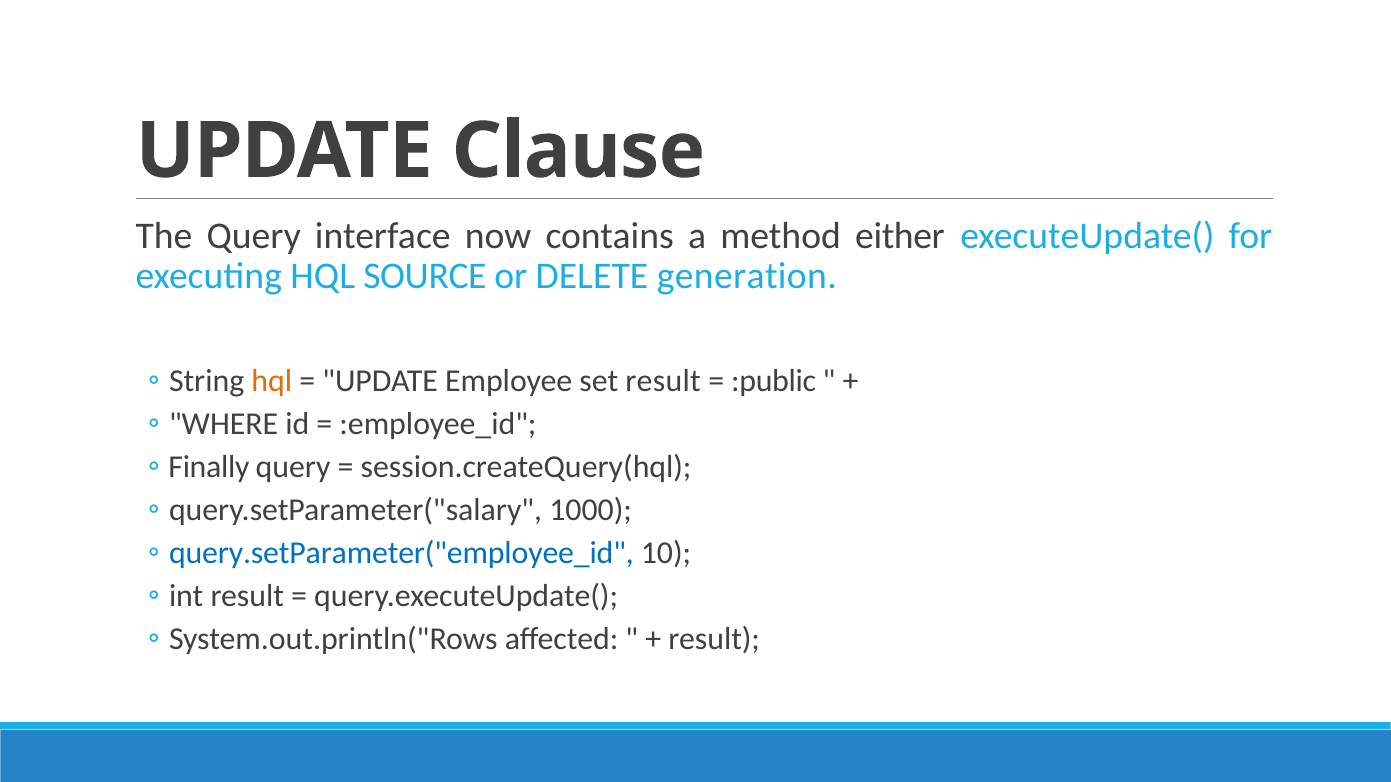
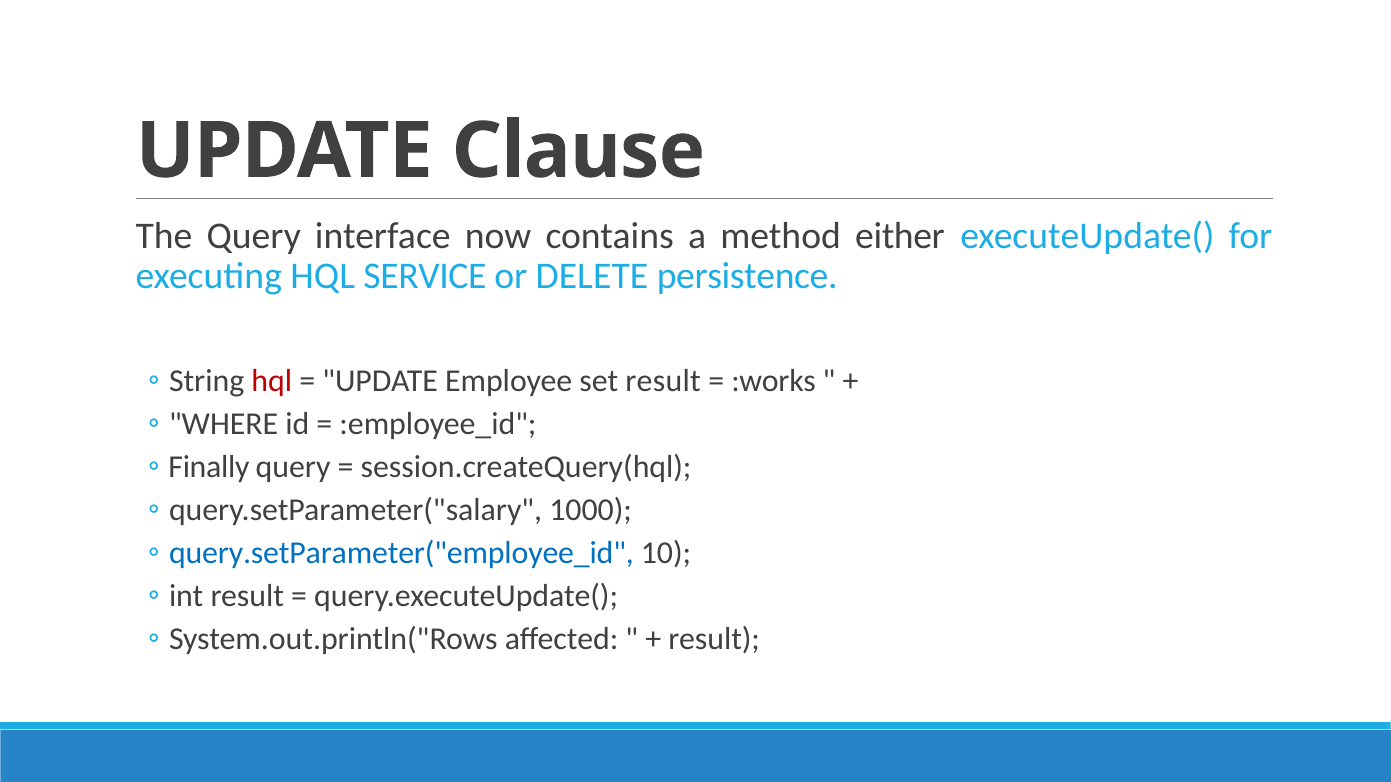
SOURCE: SOURCE -> SERVICE
generation: generation -> persistence
hql at (272, 381) colour: orange -> red
:public: :public -> :works
